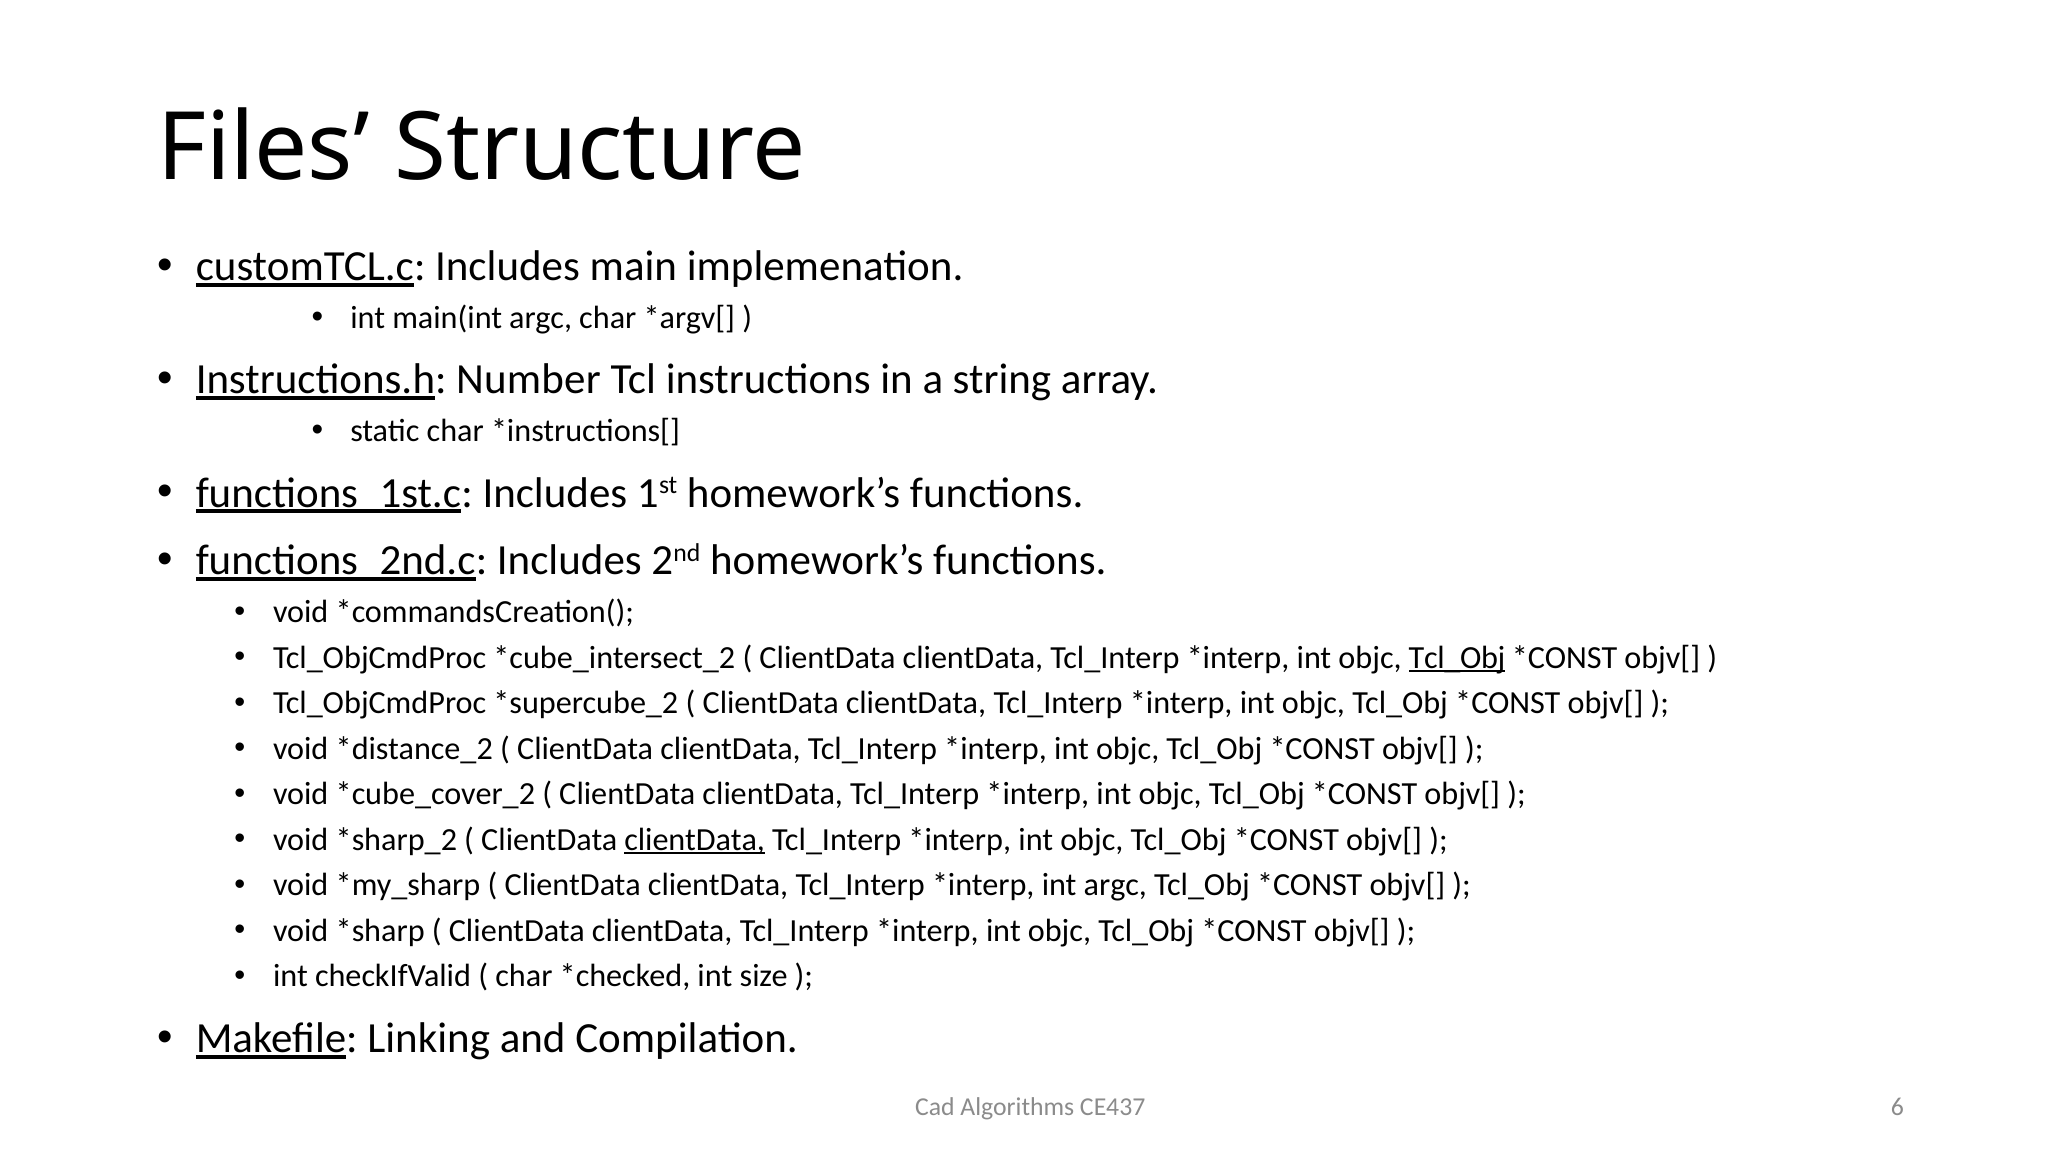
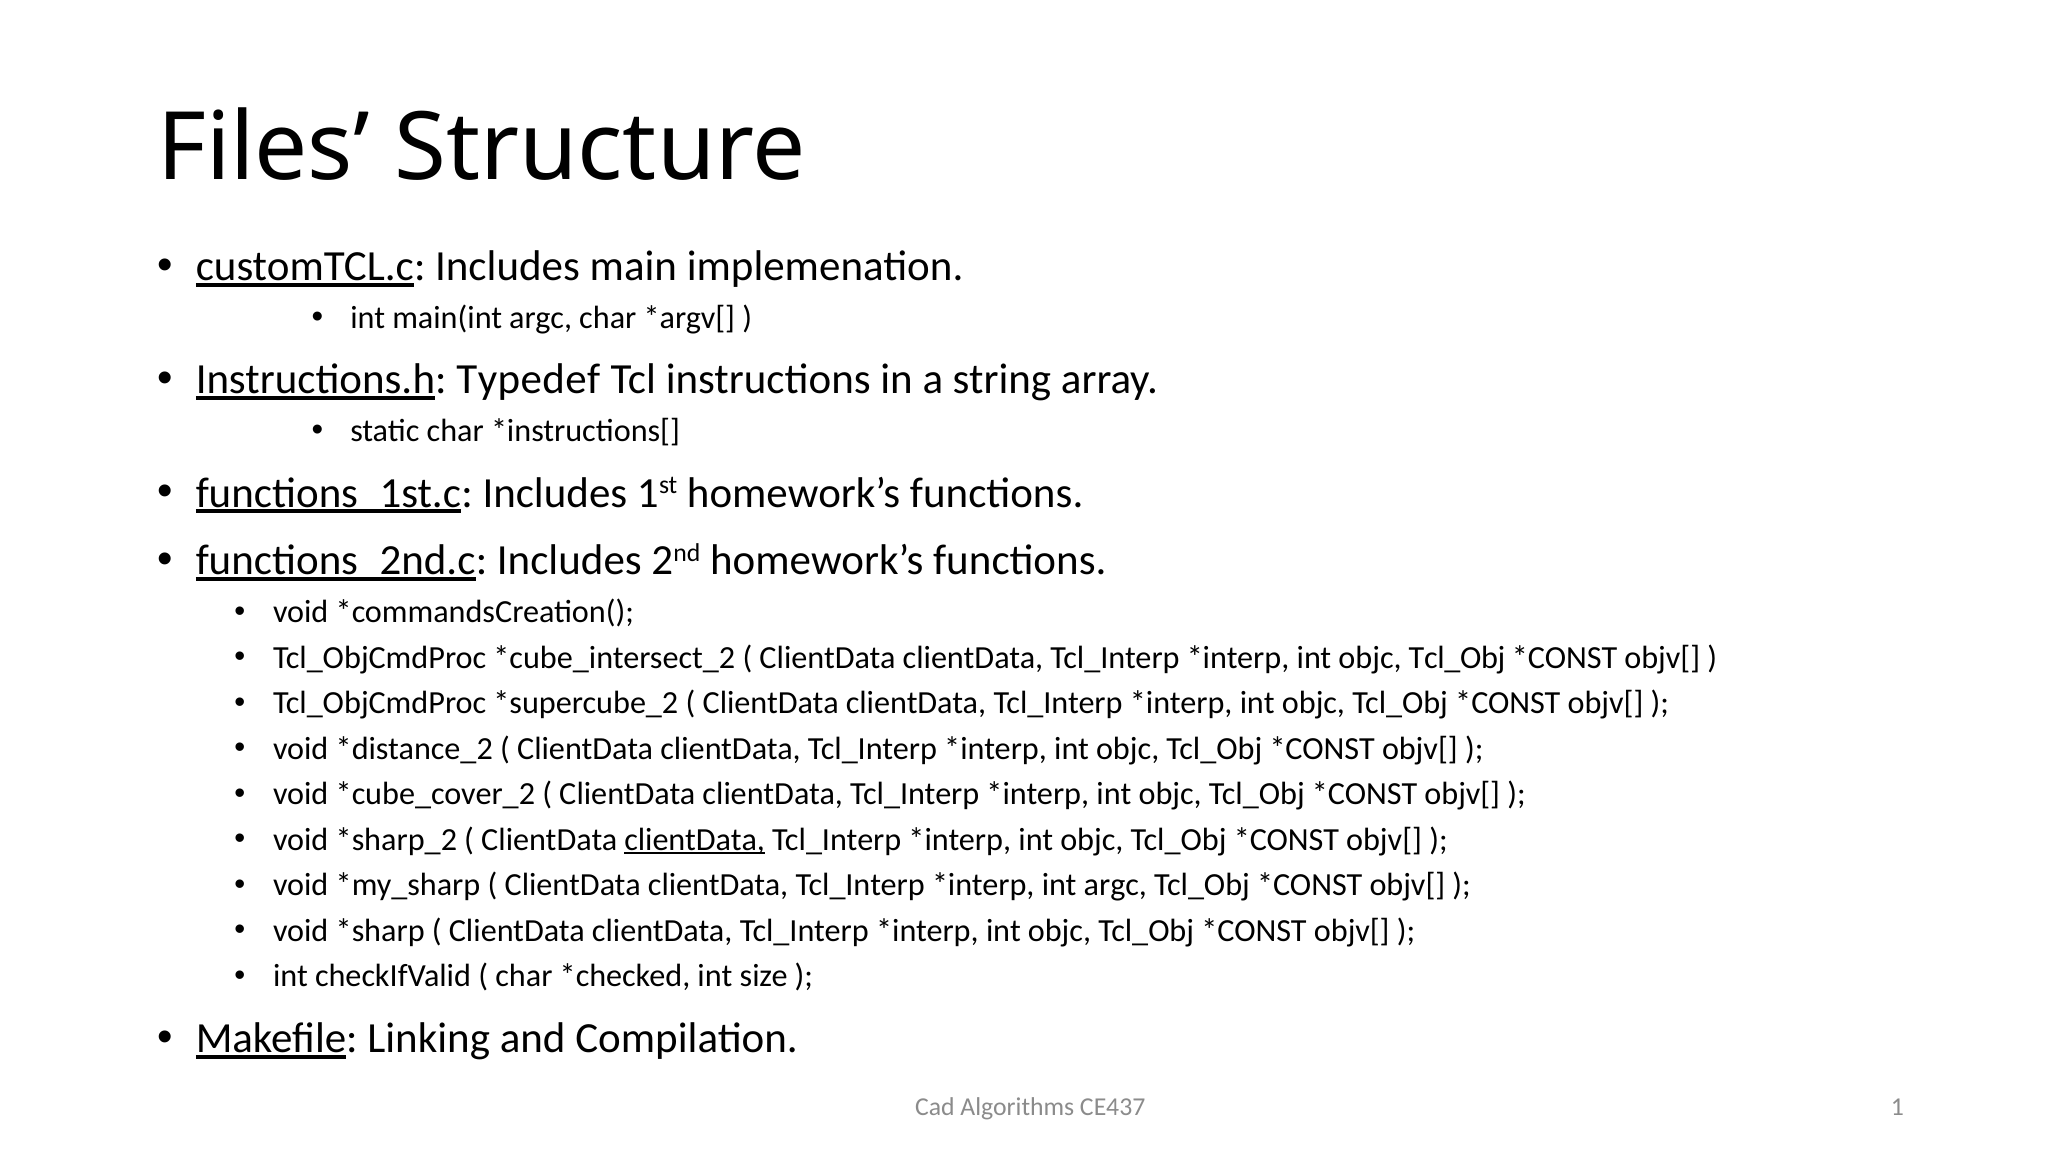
Number: Number -> Typedef
Tcl_Obj at (1457, 658) underline: present -> none
6: 6 -> 1
